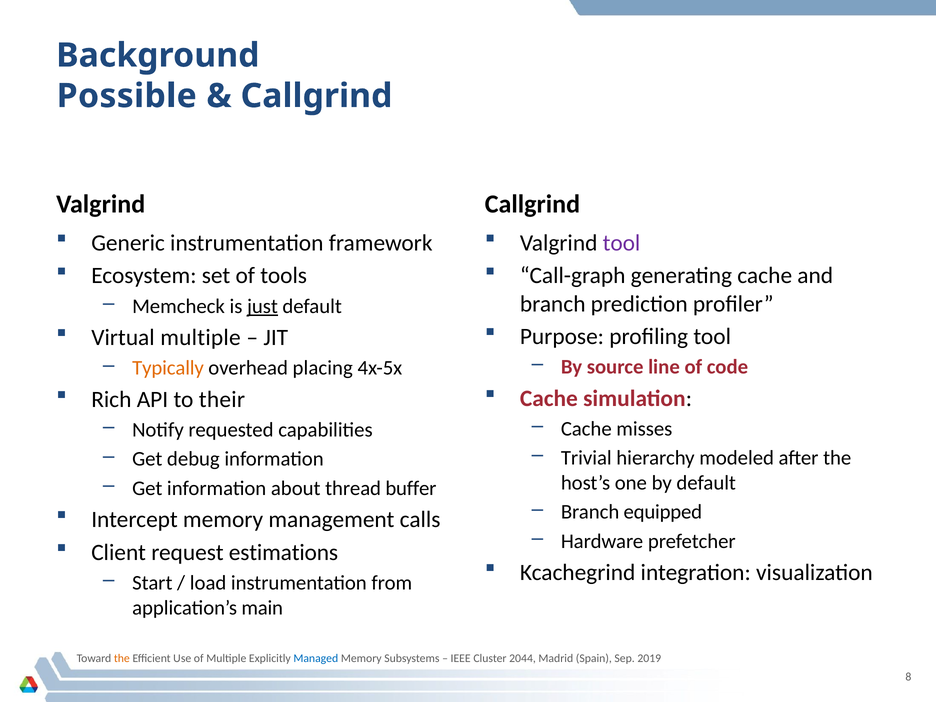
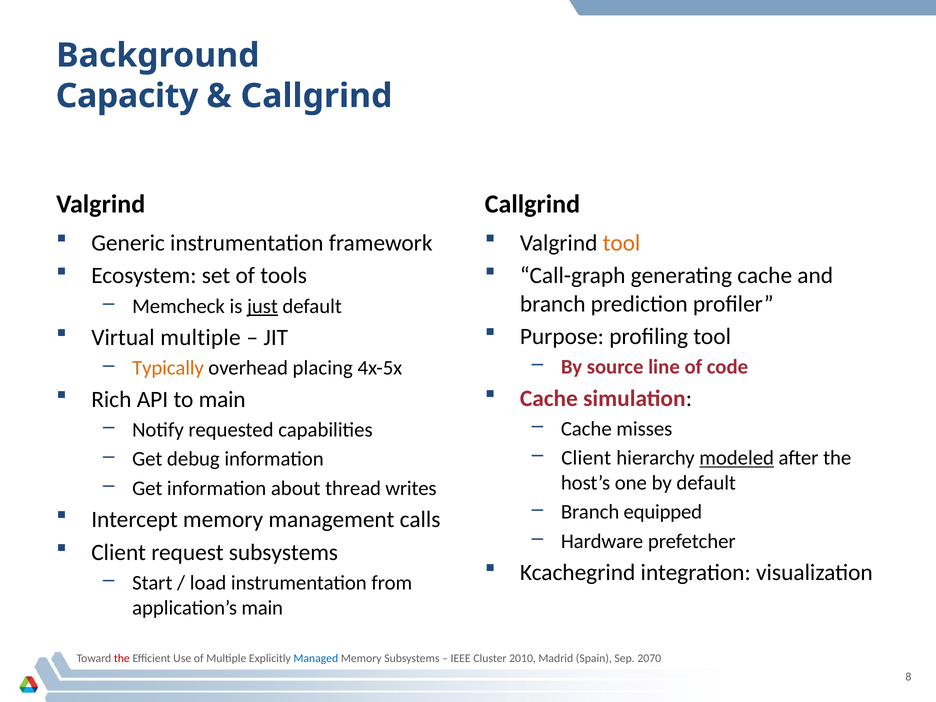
Possible: Possible -> Capacity
tool at (622, 243) colour: purple -> orange
to their: their -> main
Trivial at (586, 458): Trivial -> Client
modeled underline: none -> present
buffer: buffer -> writes
request estimations: estimations -> subsystems
the at (122, 658) colour: orange -> red
2044: 2044 -> 2010
2019: 2019 -> 2070
